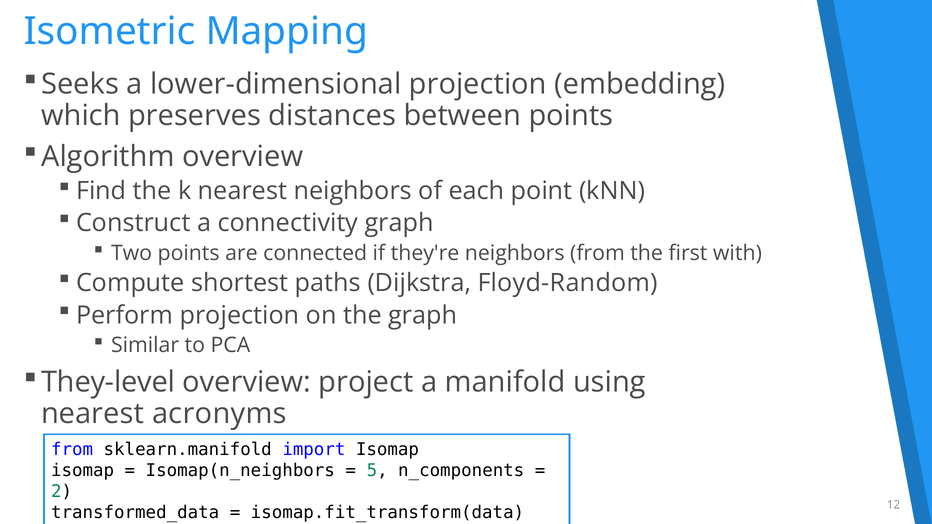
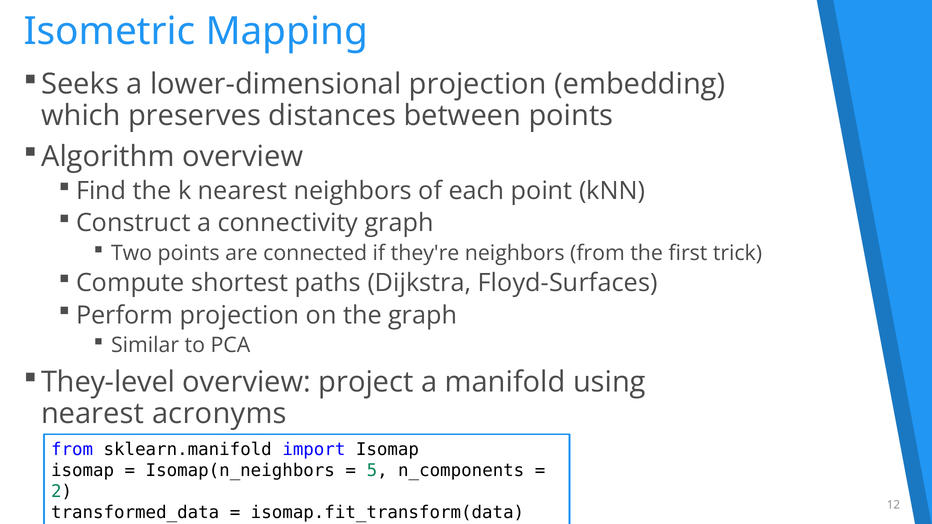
with: with -> trick
Floyd-Random: Floyd-Random -> Floyd-Surfaces
